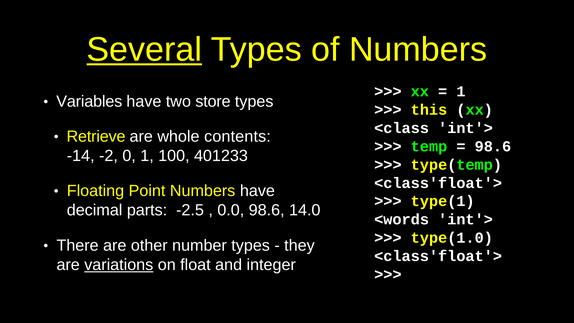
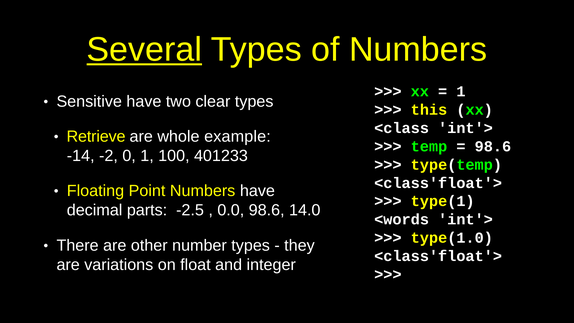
Variables: Variables -> Sensitive
store: store -> clear
contents: contents -> example
variations underline: present -> none
